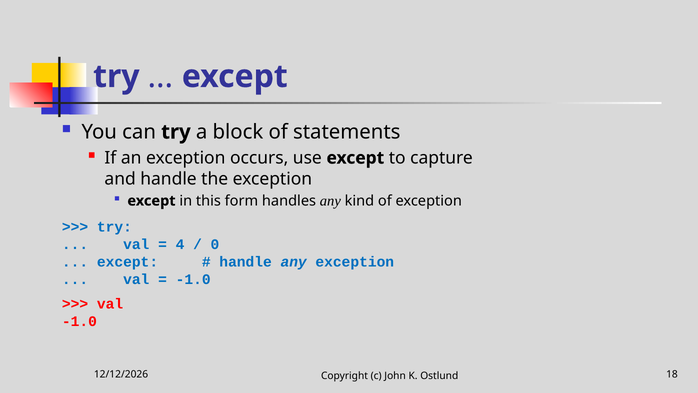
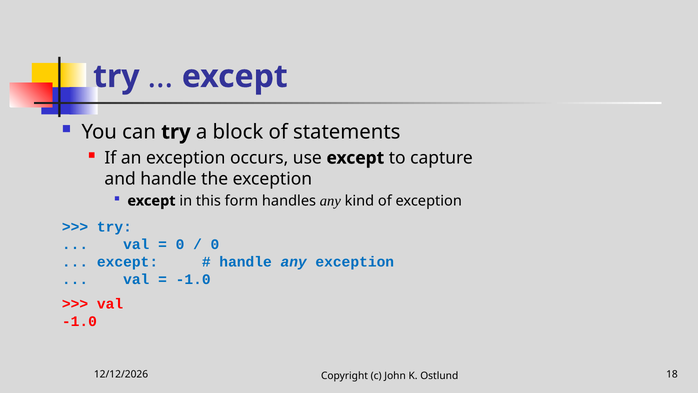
4 at (180, 244): 4 -> 0
